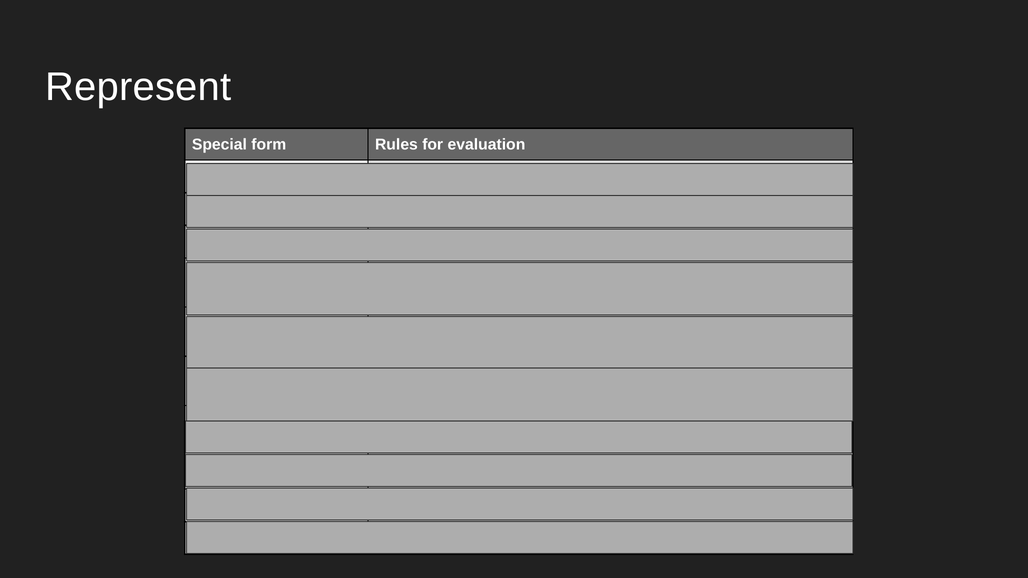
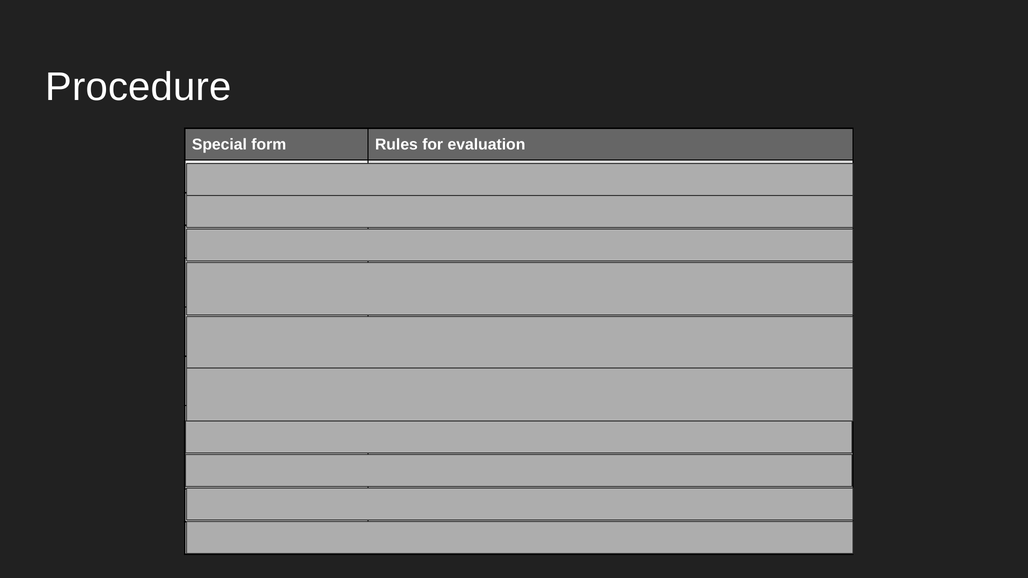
Represent at (138, 87): Represent -> Procedure
